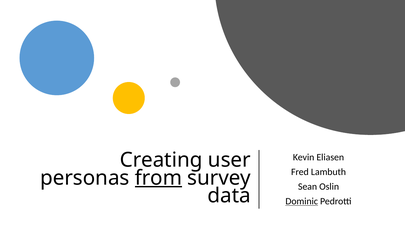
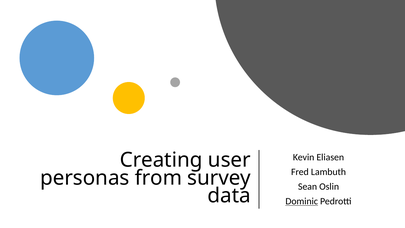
from underline: present -> none
